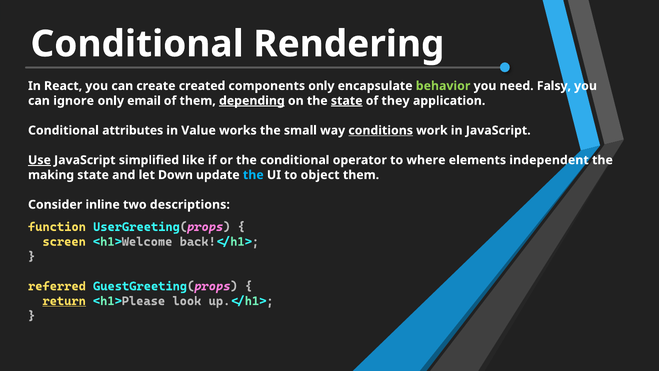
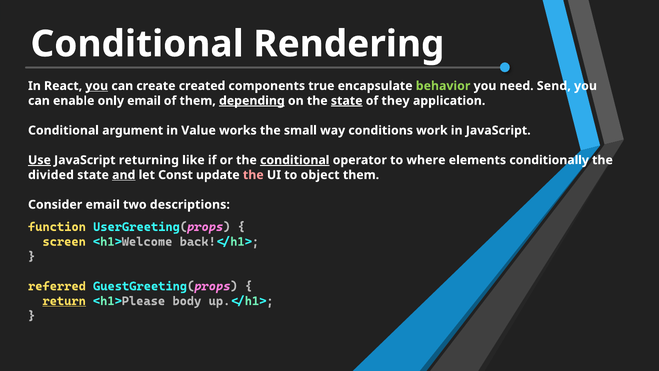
you at (97, 86) underline: none -> present
components only: only -> true
Falsy: Falsy -> Send
ignore: ignore -> enable
attributes: attributes -> argument
conditions underline: present -> none
simplified: simplified -> returning
conditional at (295, 160) underline: none -> present
independent: independent -> conditionally
making: making -> divided
and underline: none -> present
Down: Down -> Const
the at (253, 175) colour: light blue -> pink
Consider inline: inline -> email
look: look -> body
